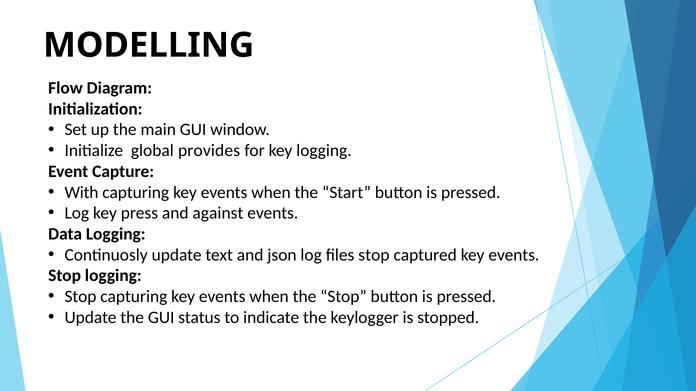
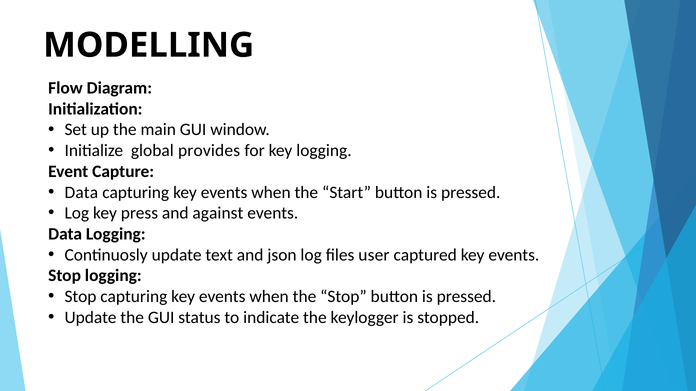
With at (82, 193): With -> Data
files stop: stop -> user
